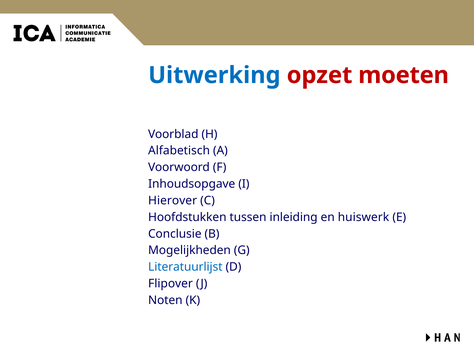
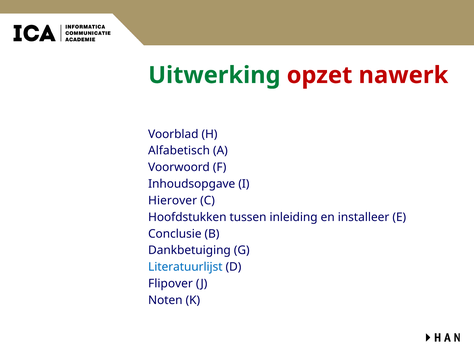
Uitwerking colour: blue -> green
moeten: moeten -> nawerk
huiswerk: huiswerk -> installeer
Mogelijkheden: Mogelijkheden -> Dankbetuiging
